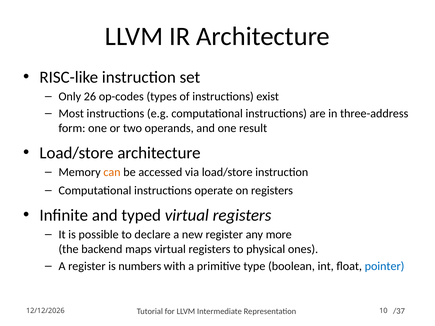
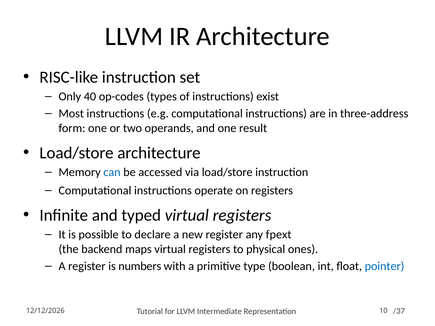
26: 26 -> 40
can colour: orange -> blue
more: more -> fpext
